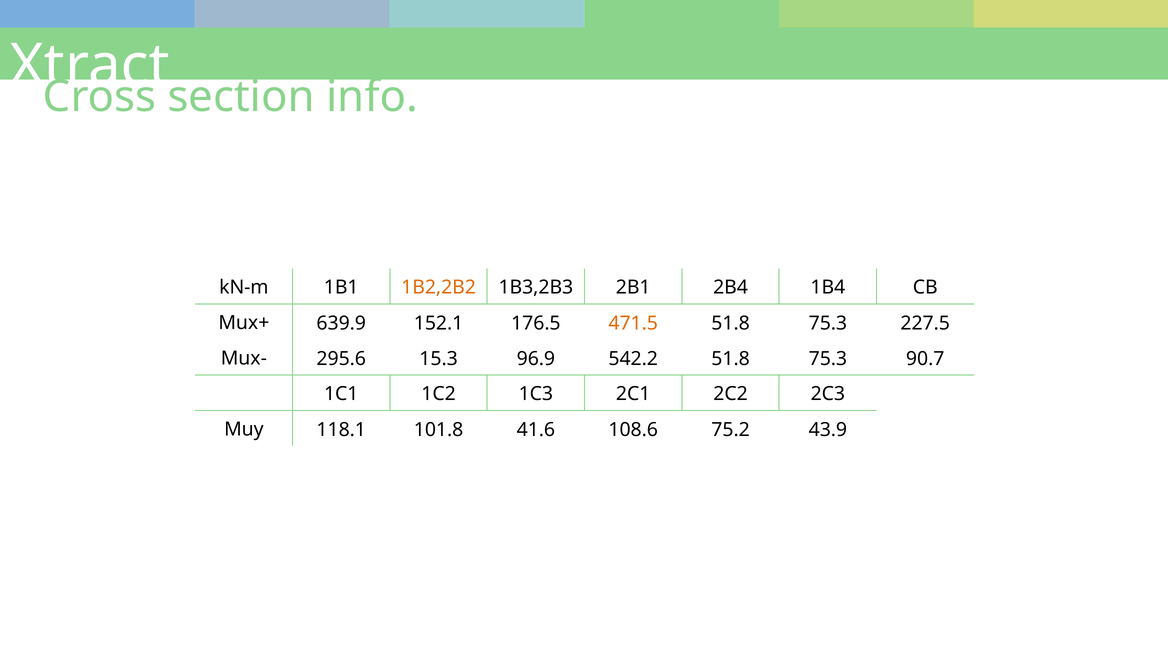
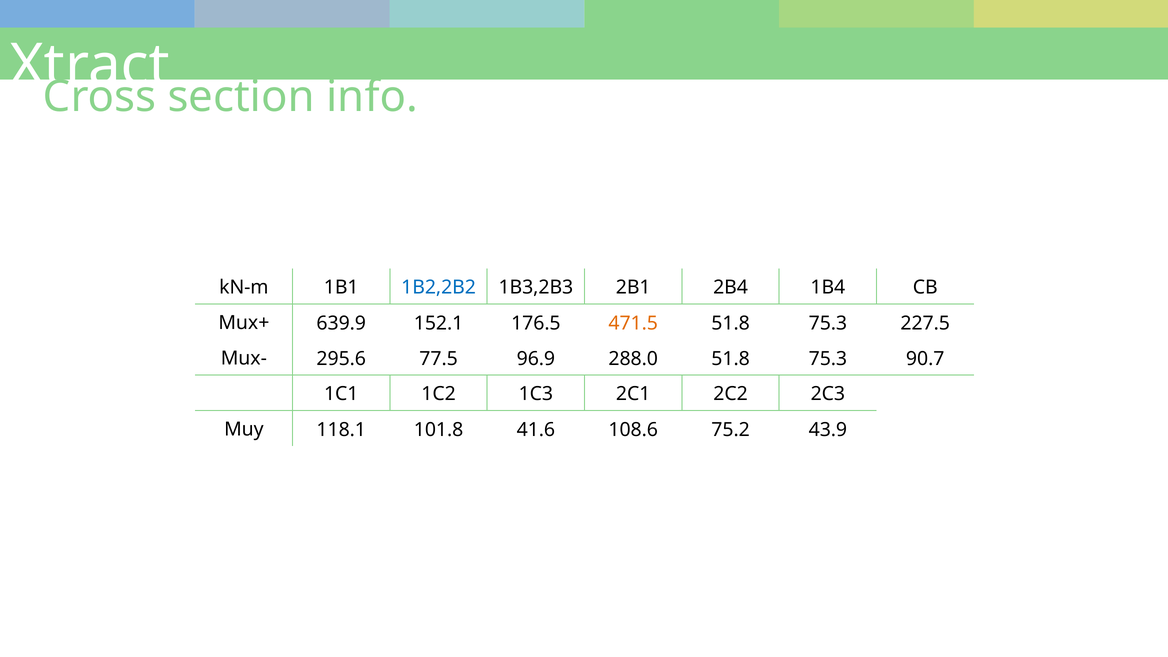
1B2,2B2 colour: orange -> blue
15.3: 15.3 -> 77.5
542.2: 542.2 -> 288.0
